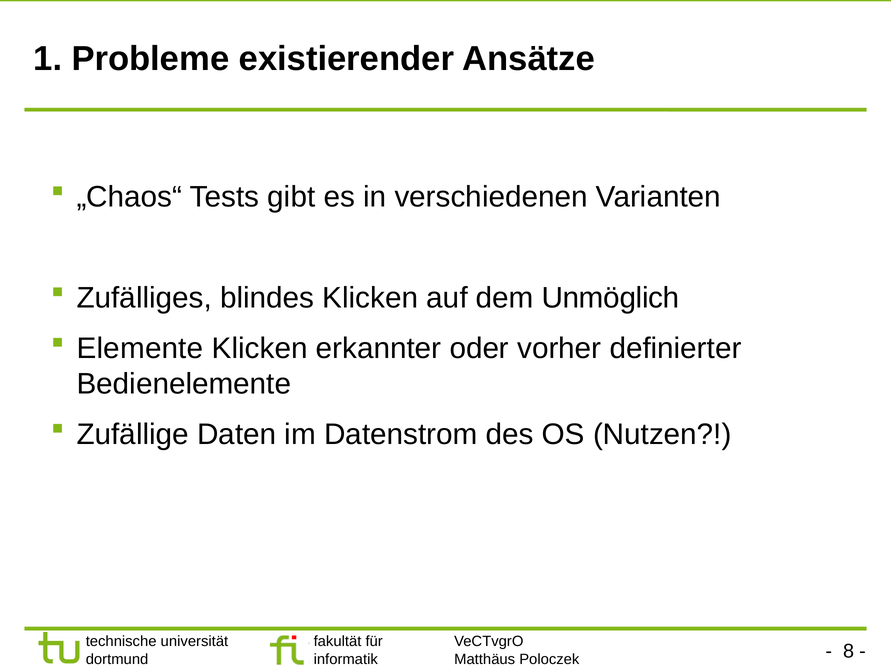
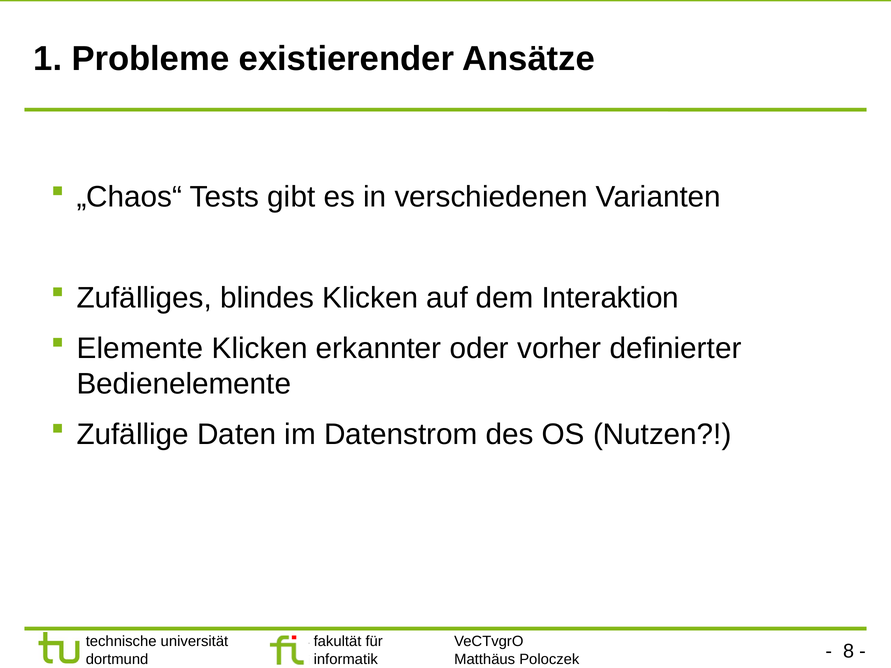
Unmöglich: Unmöglich -> Interaktion
